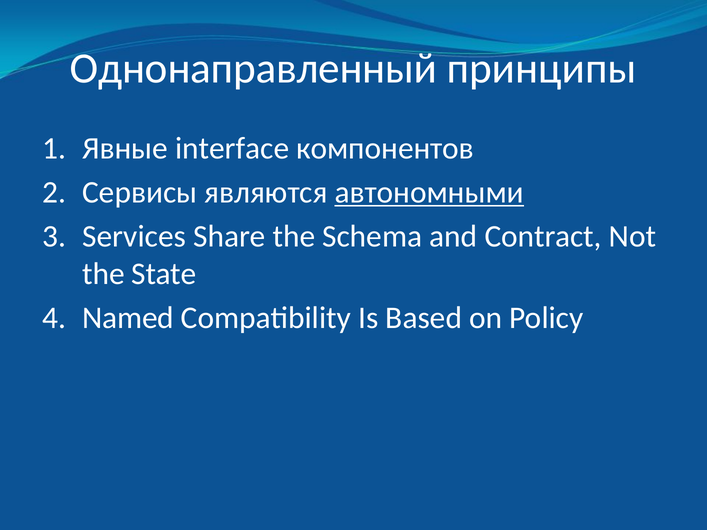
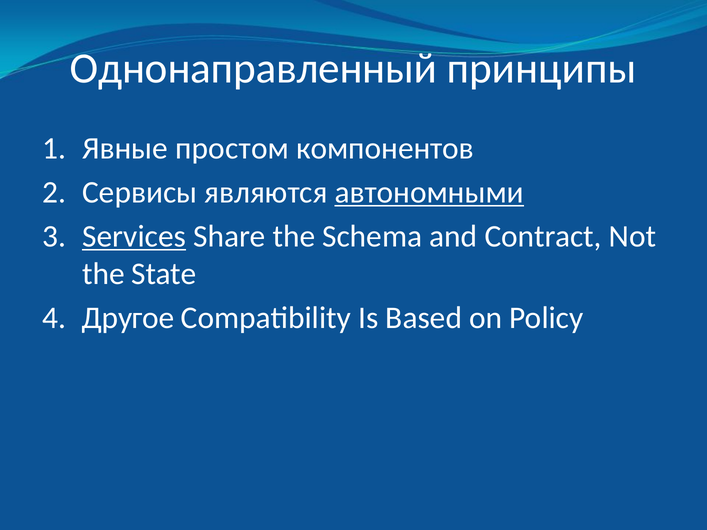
interface: interface -> простом
Services underline: none -> present
Named: Named -> Другое
